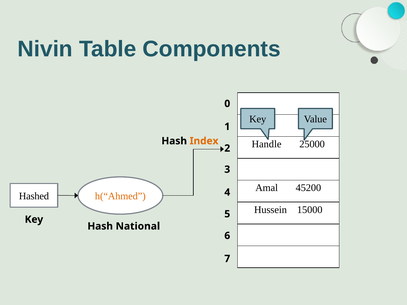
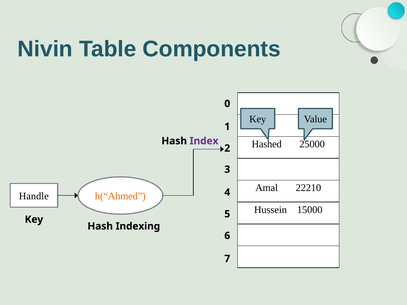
Index colour: orange -> purple
Handle: Handle -> Hashed
45200: 45200 -> 22210
Hashed: Hashed -> Handle
National: National -> Indexing
